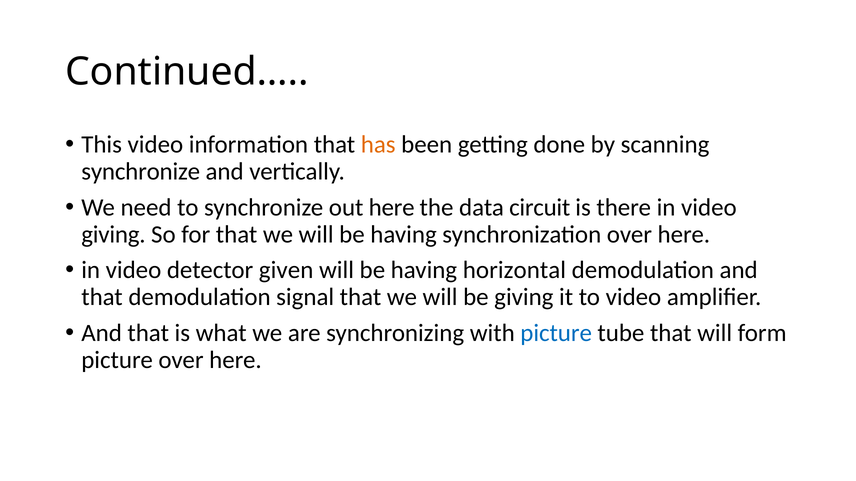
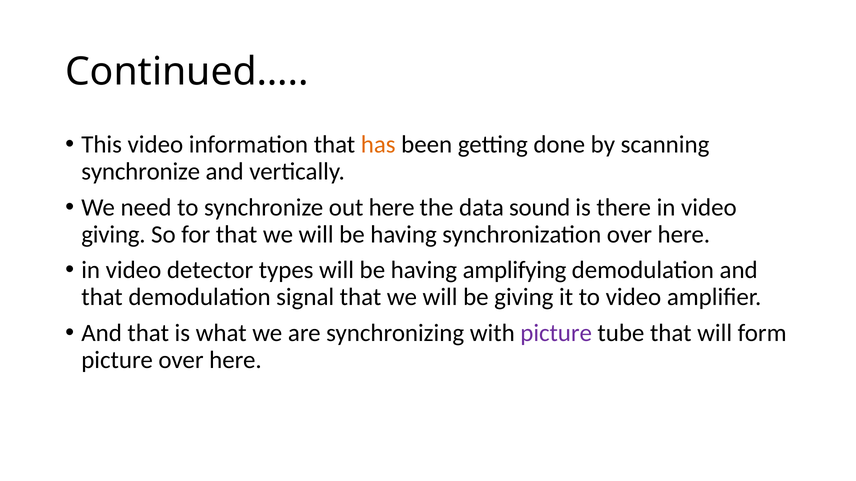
circuit: circuit -> sound
given: given -> types
horizontal: horizontal -> amplifying
picture at (556, 333) colour: blue -> purple
